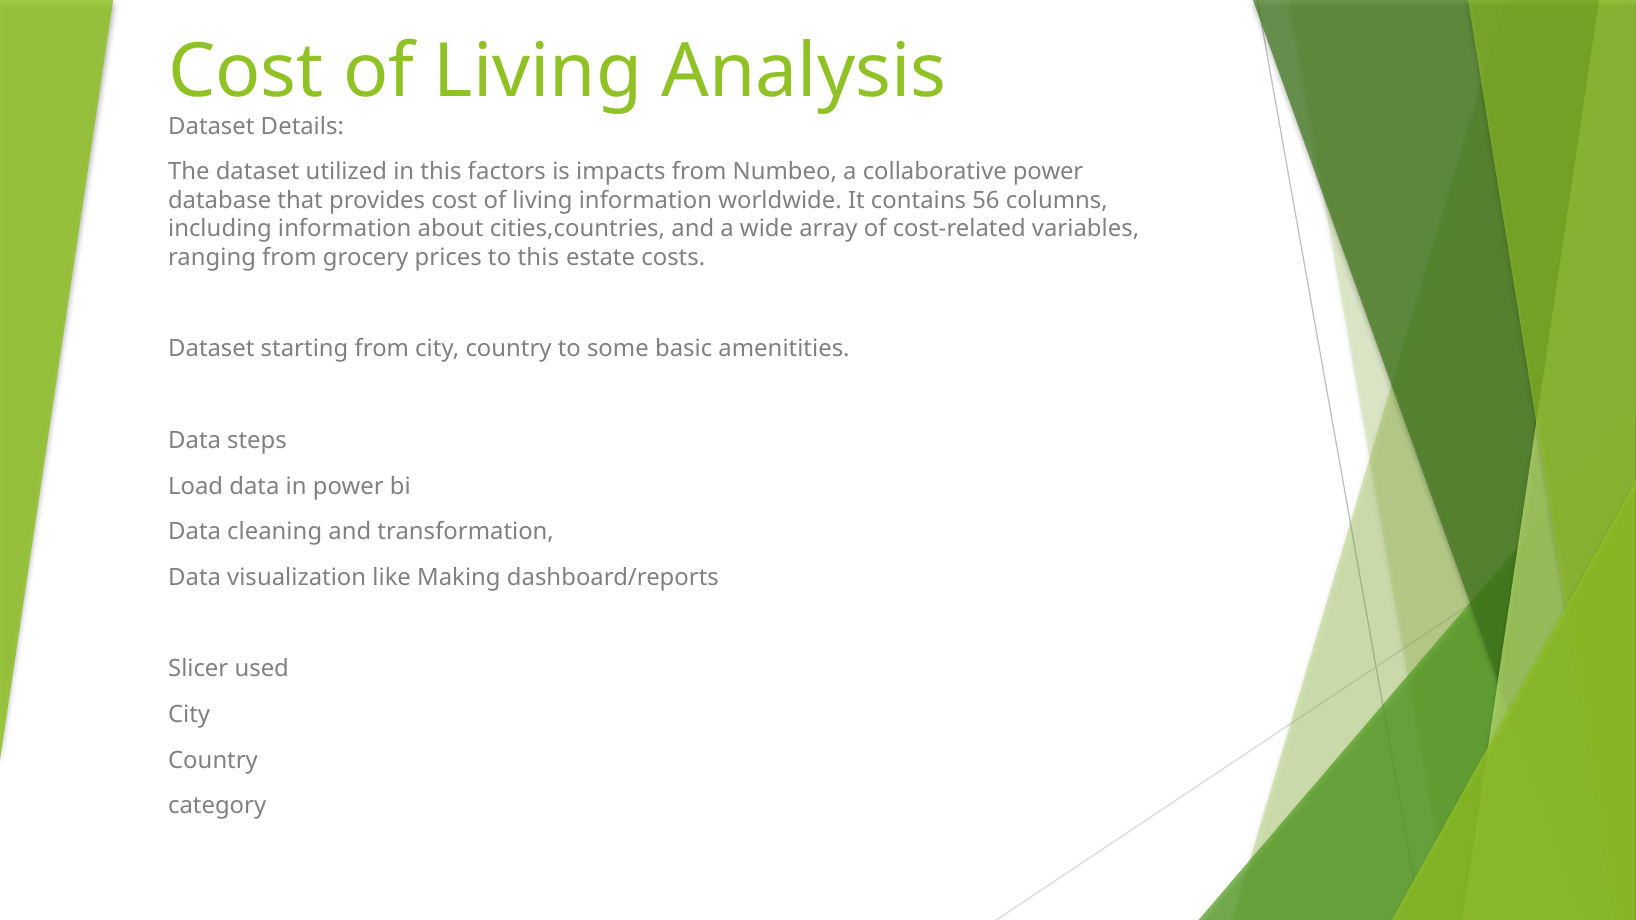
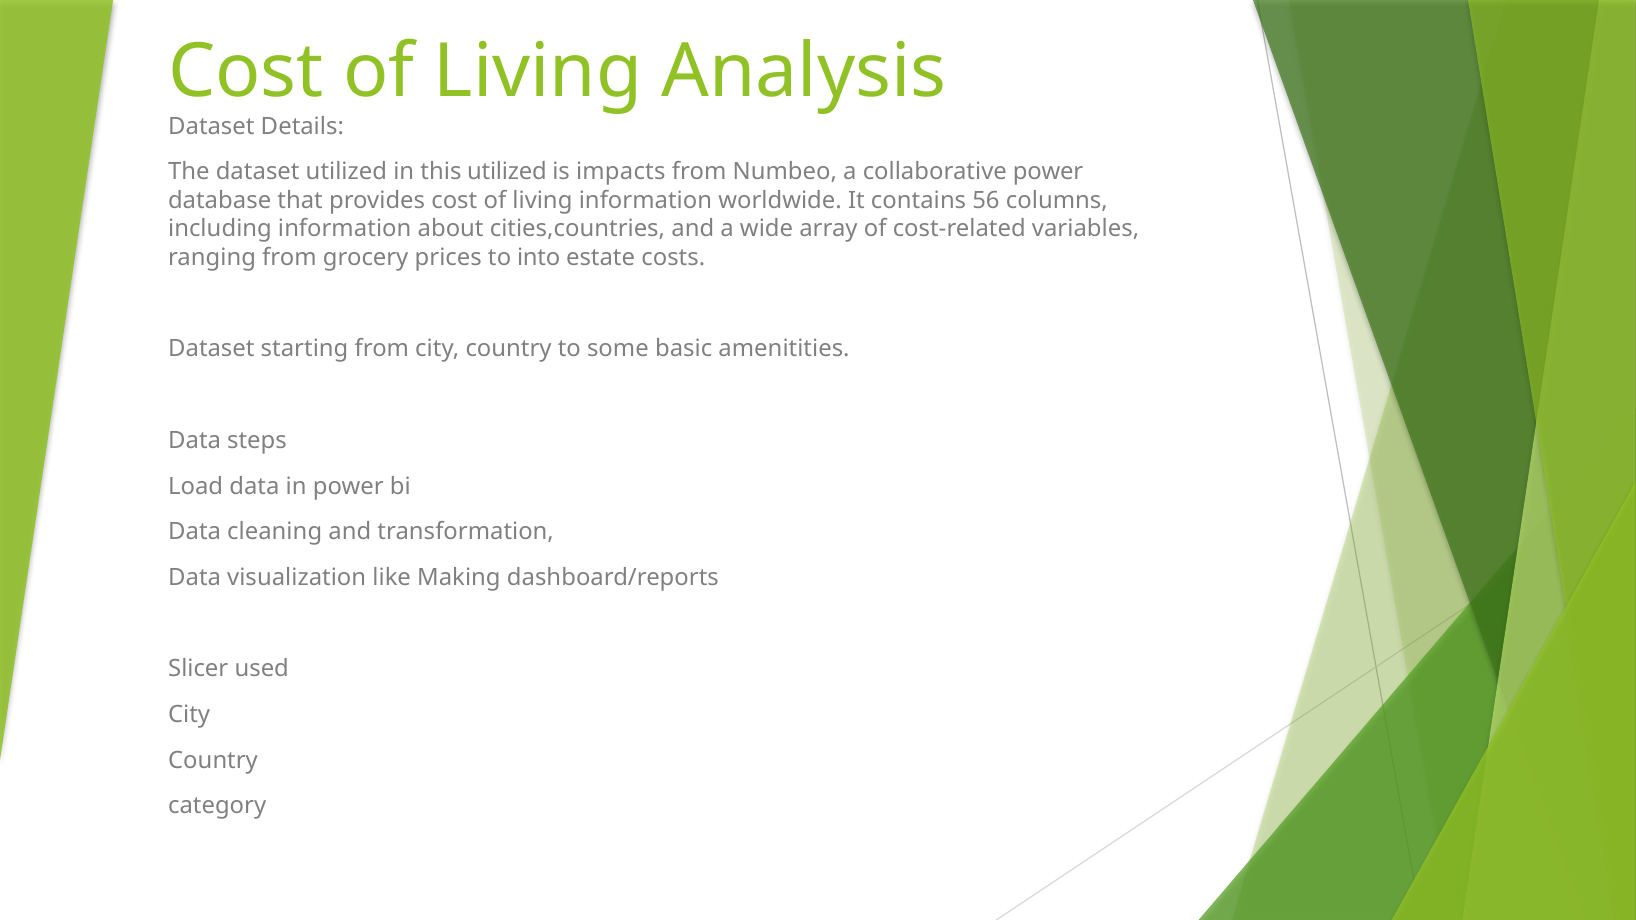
this factors: factors -> utilized
to this: this -> into
